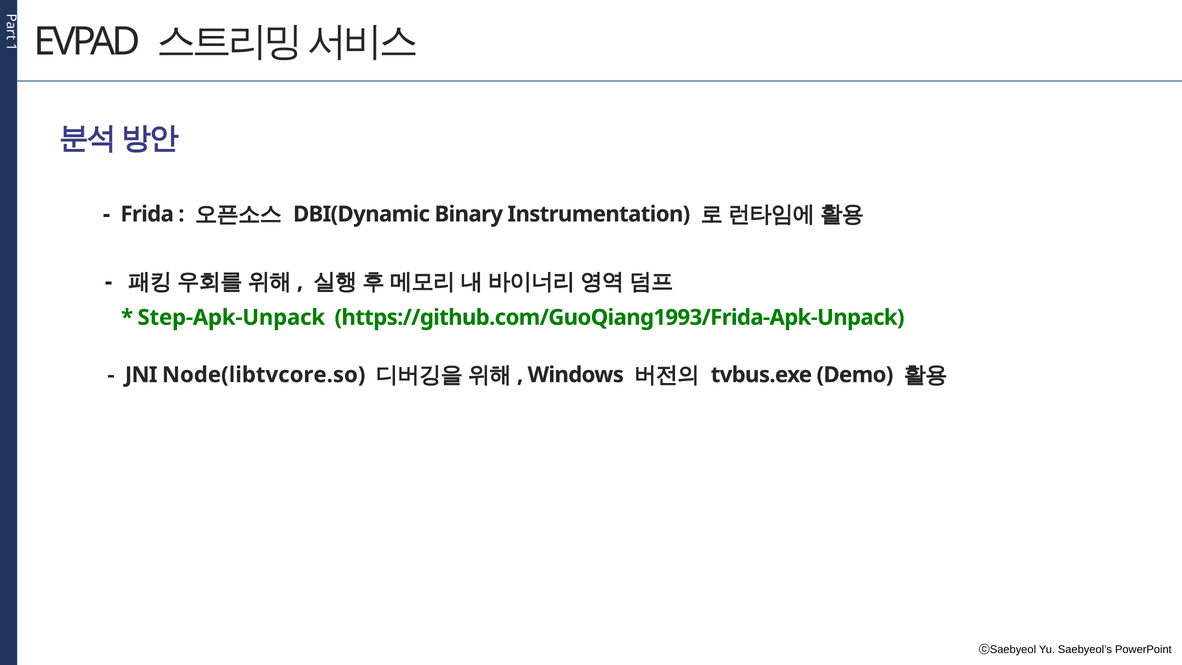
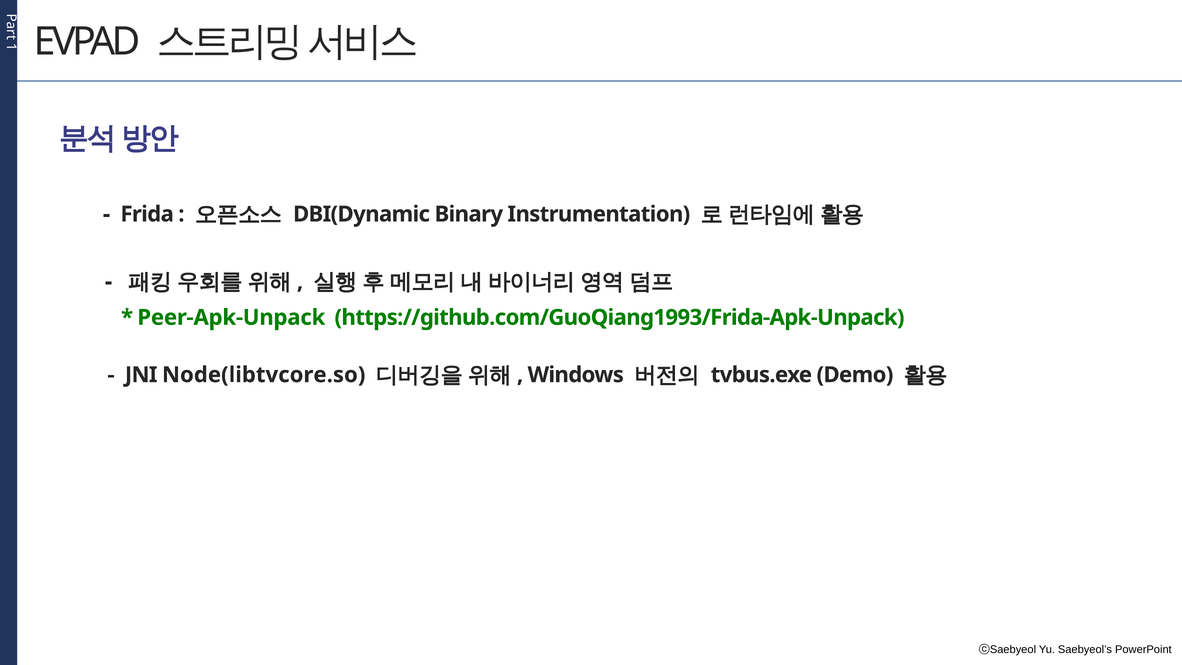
Step-Apk-Unpack: Step-Apk-Unpack -> Peer-Apk-Unpack
